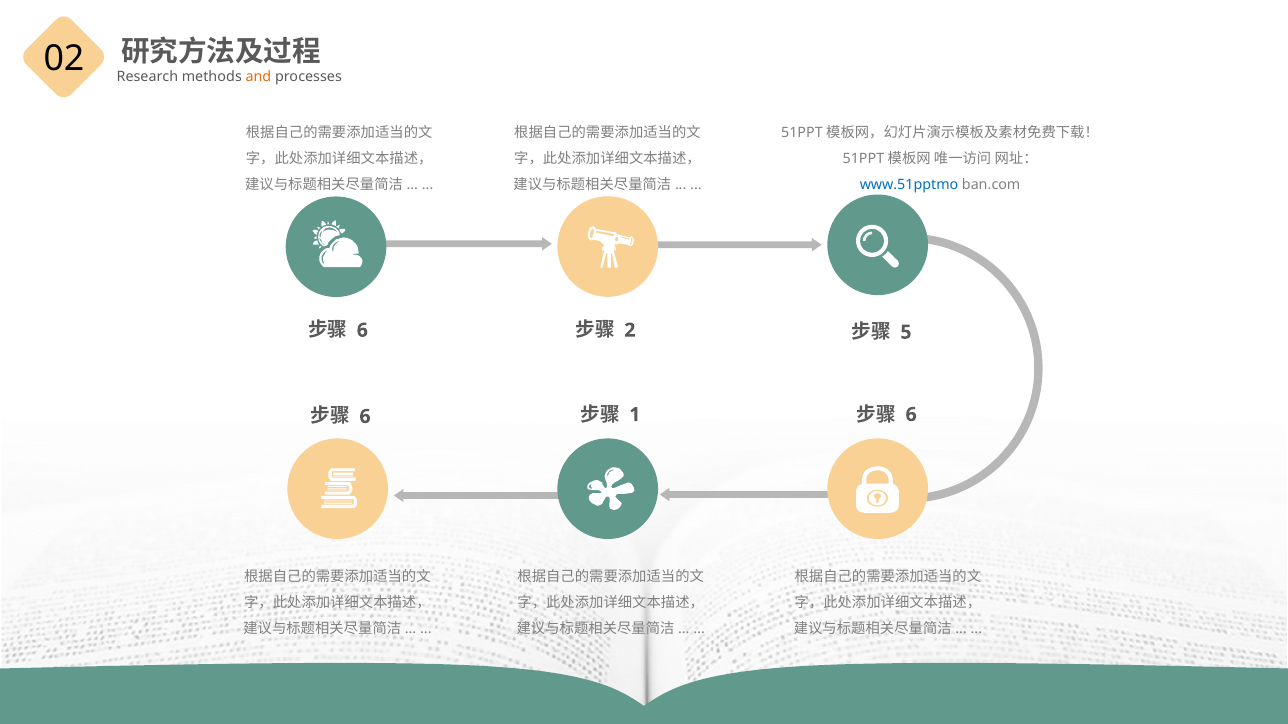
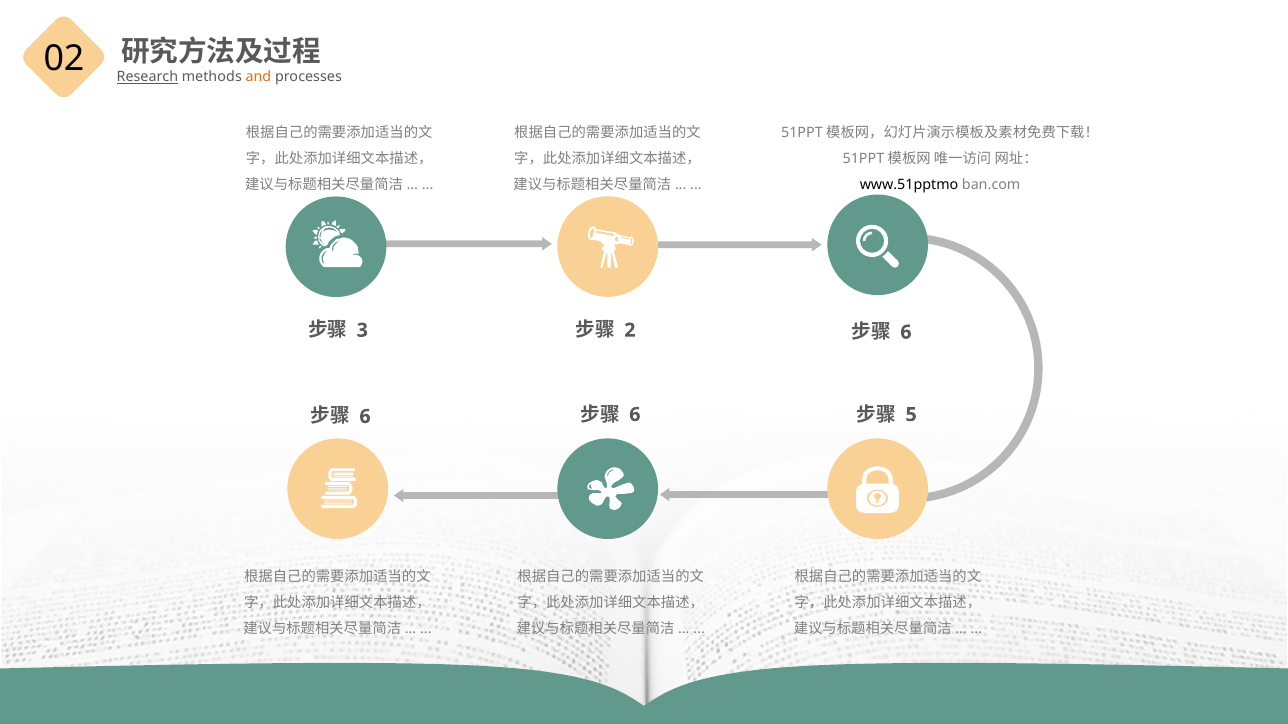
Research underline: none -> present
www.51pptmo colour: blue -> black
6 at (362, 331): 6 -> 3
5 at (906, 332): 5 -> 6
1 at (635, 415): 1 -> 6
6 at (911, 415): 6 -> 5
